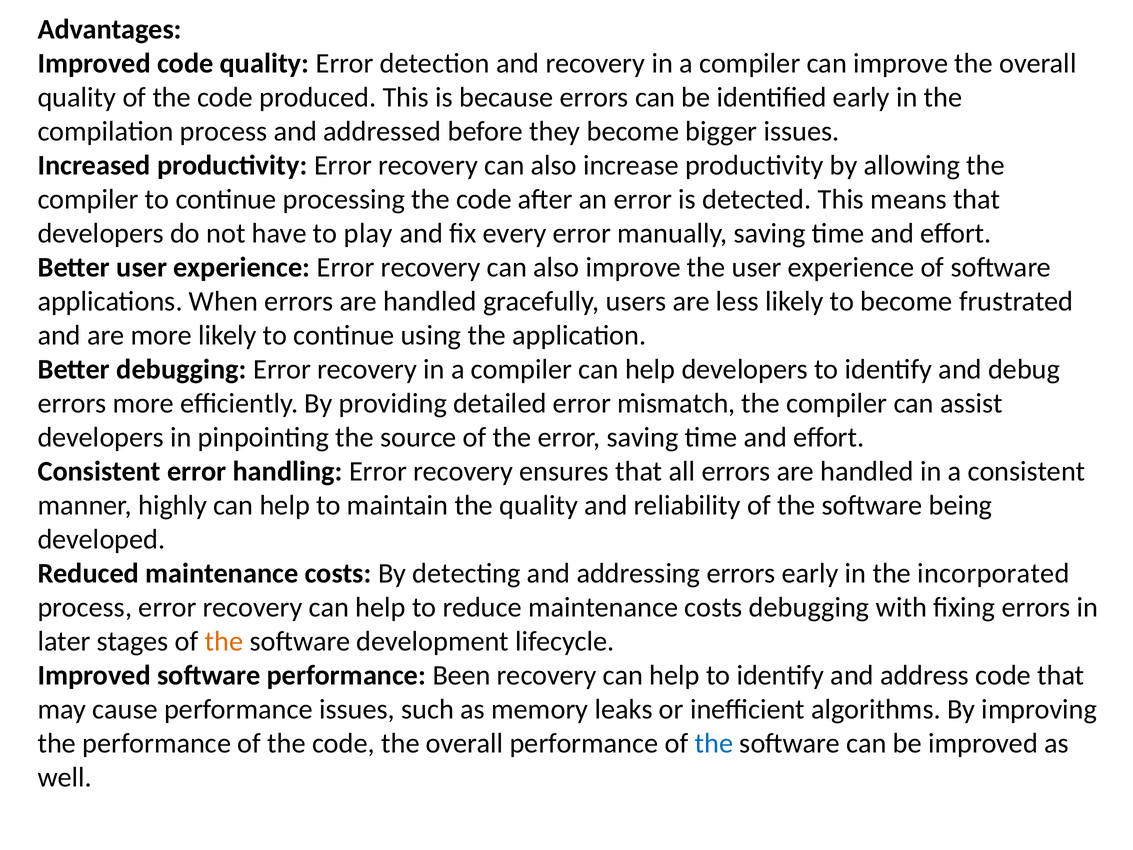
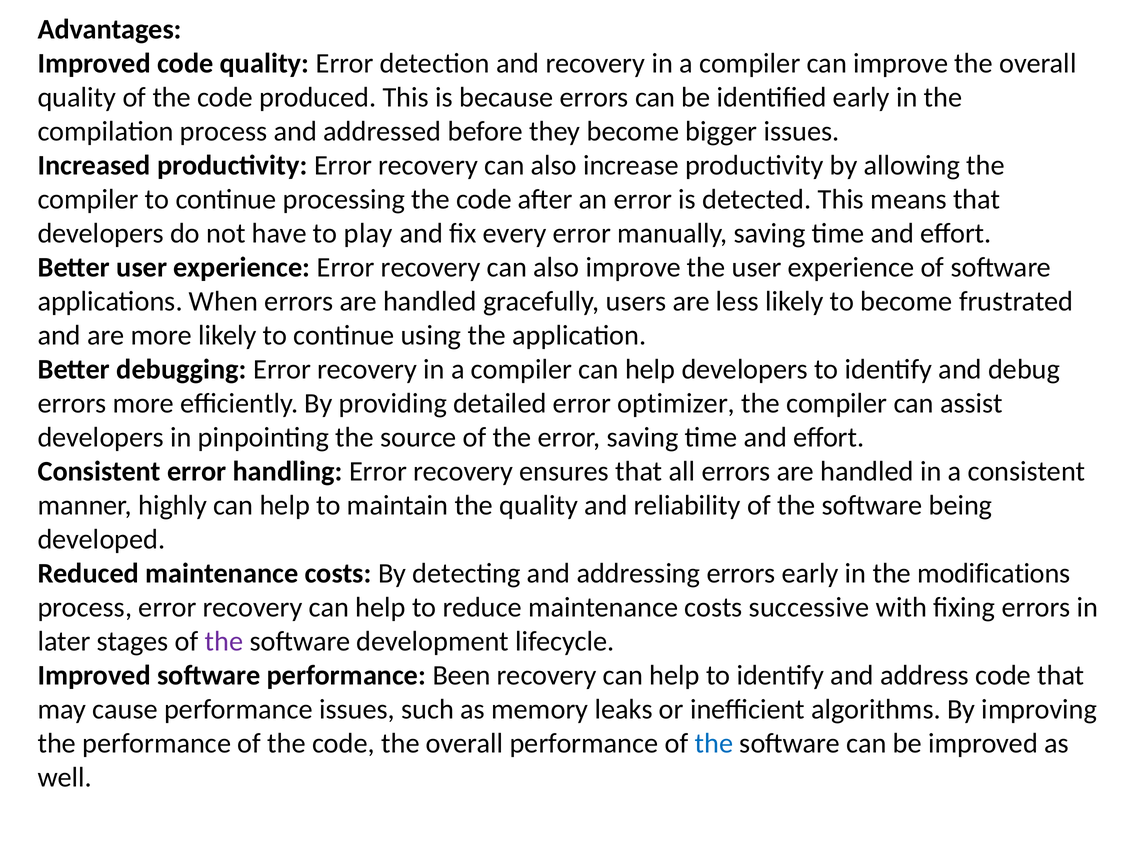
mismatch: mismatch -> optimizer
incorporated: incorporated -> modifications
costs debugging: debugging -> successive
the at (224, 641) colour: orange -> purple
